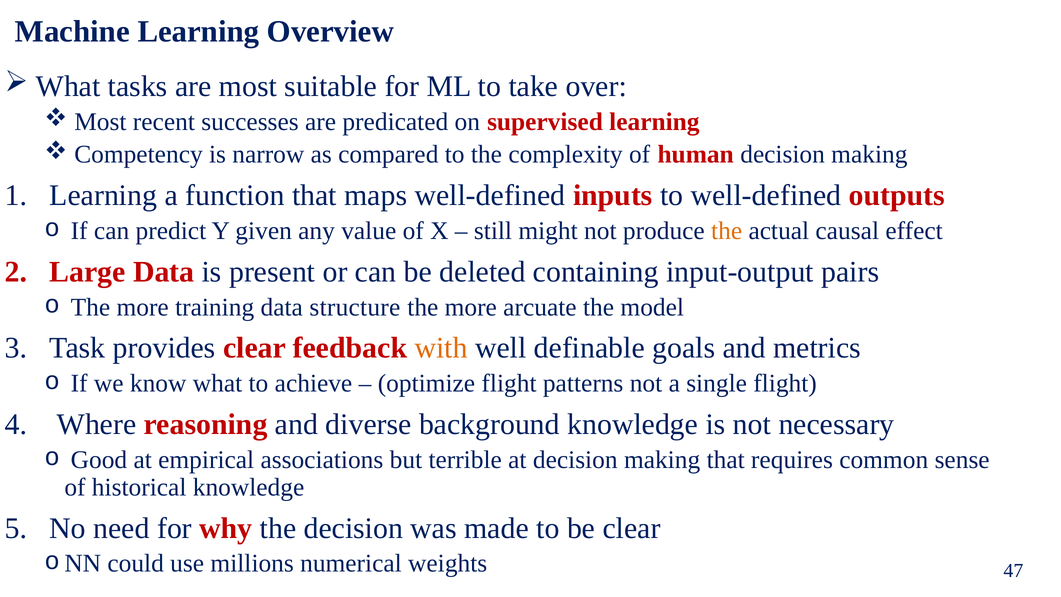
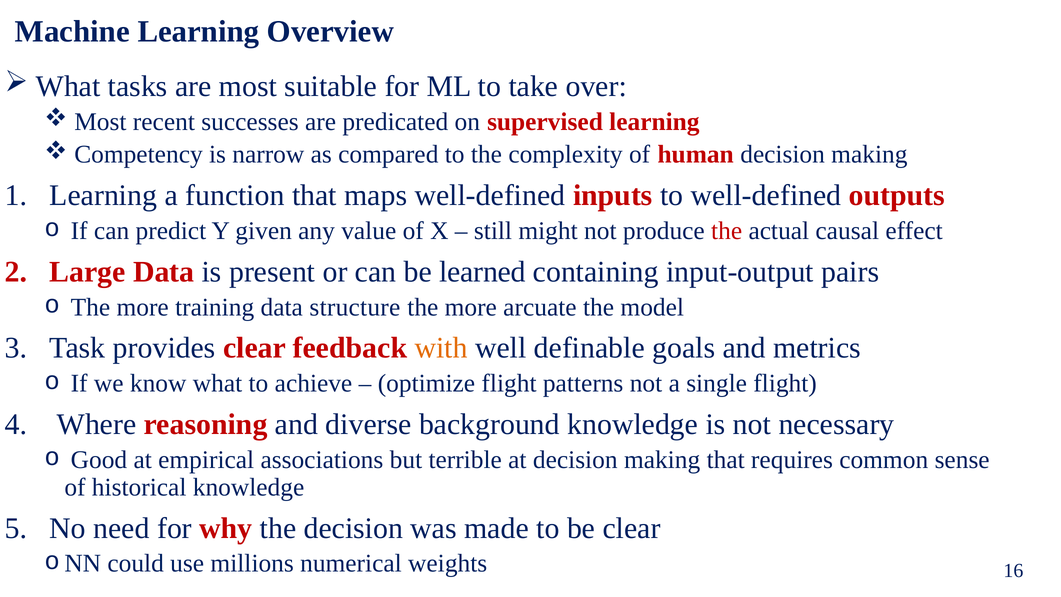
the at (727, 231) colour: orange -> red
deleted: deleted -> learned
47: 47 -> 16
